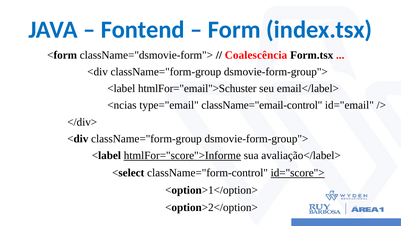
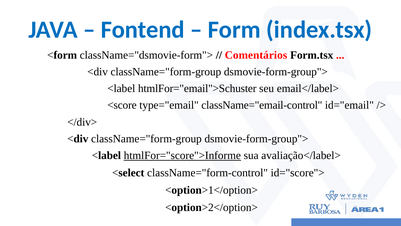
Coalescência: Coalescência -> Comentários
<ncias: <ncias -> <score
id="score"> underline: present -> none
